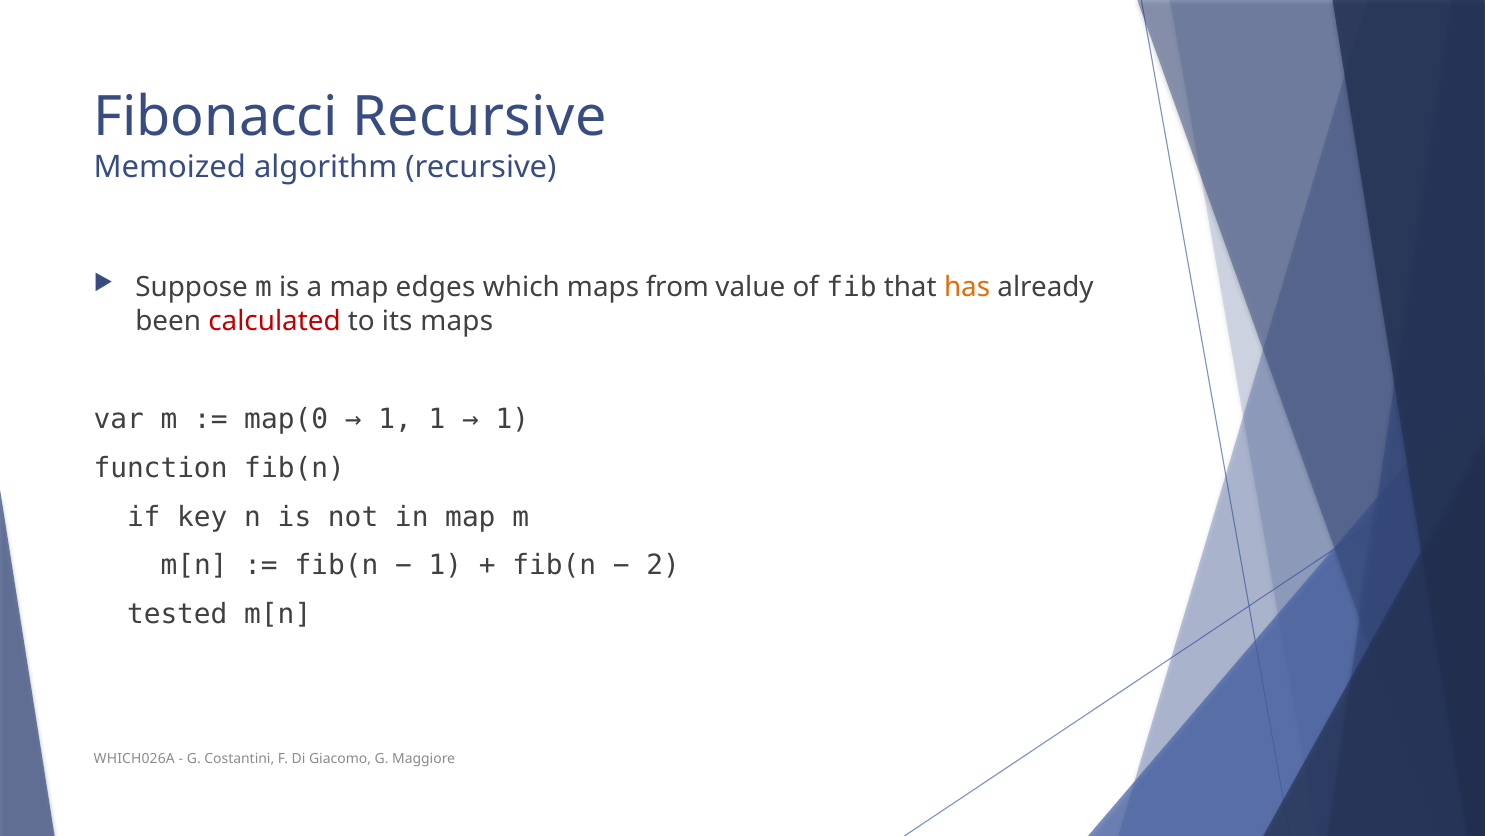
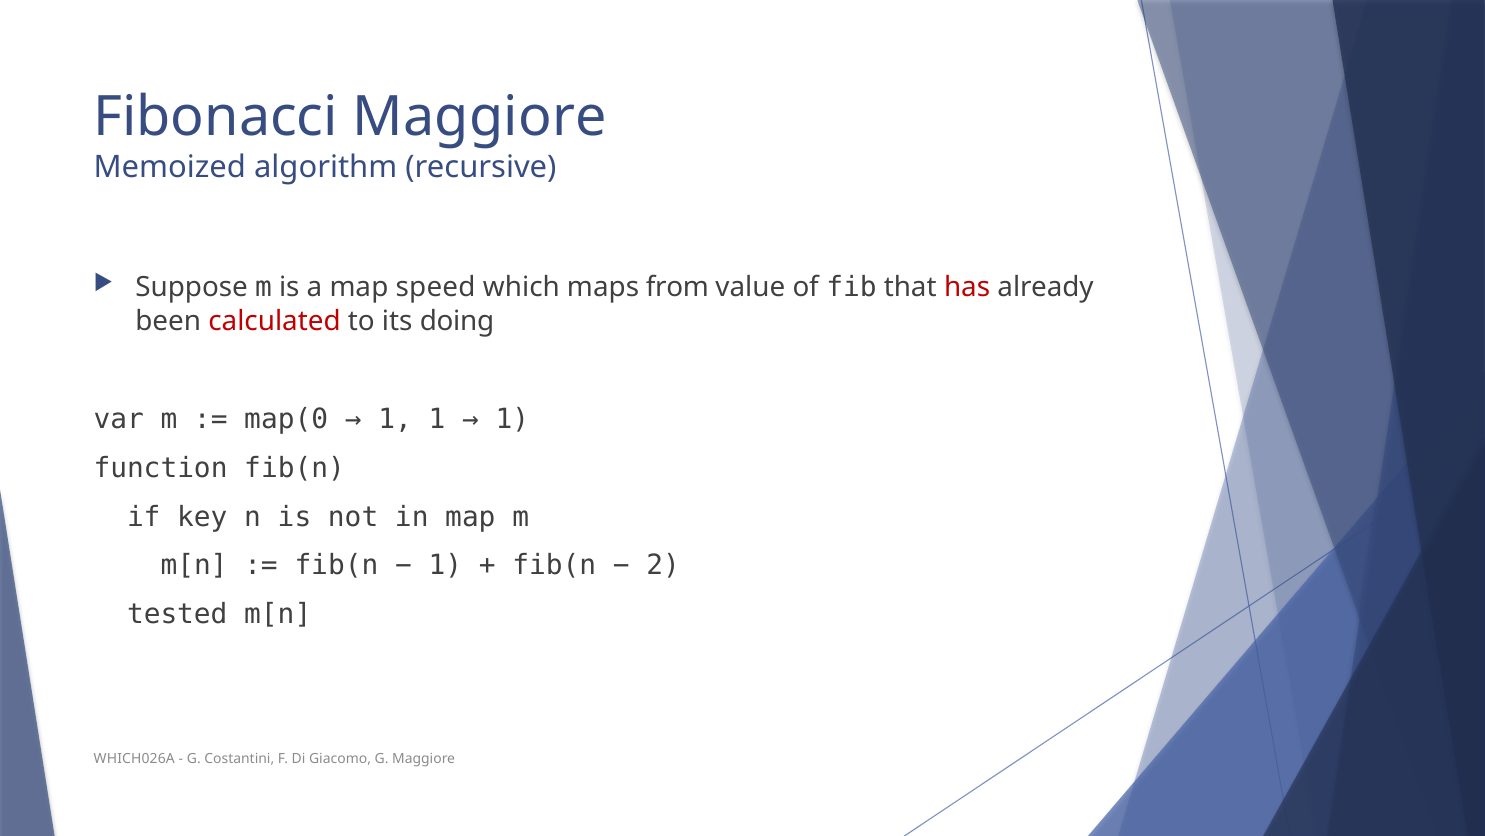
Fibonacci Recursive: Recursive -> Maggiore
edges: edges -> speed
has colour: orange -> red
its maps: maps -> doing
